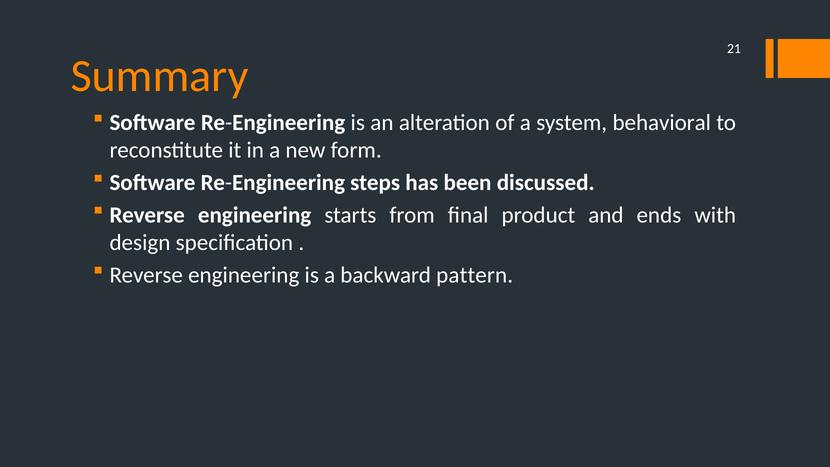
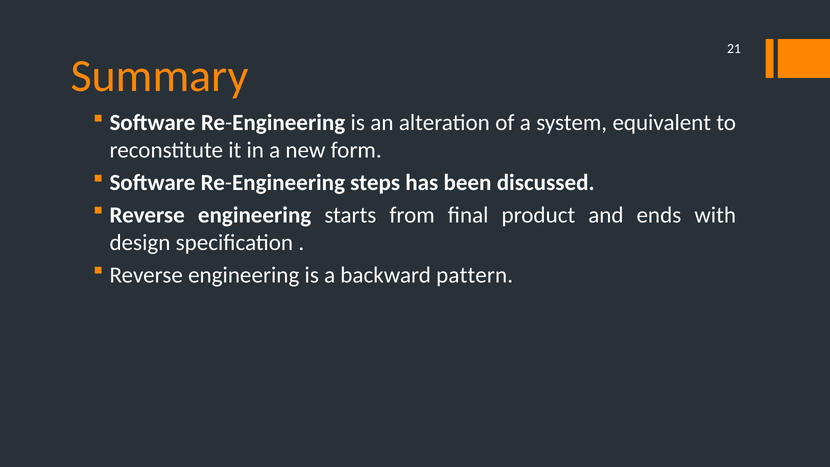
behavioral: behavioral -> equivalent
